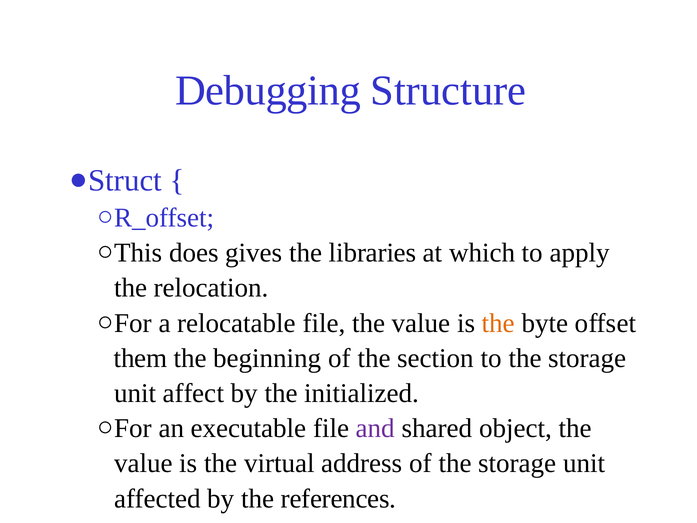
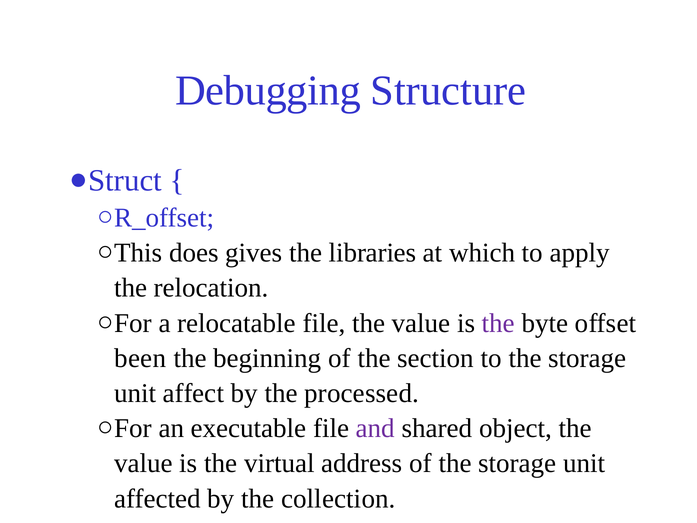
the at (498, 323) colour: orange -> purple
them: them -> been
initialized: initialized -> processed
references: references -> collection
